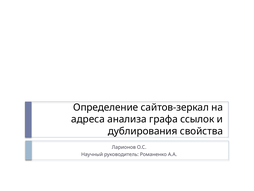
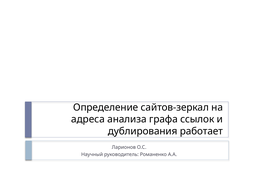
свойства: свойства -> работает
